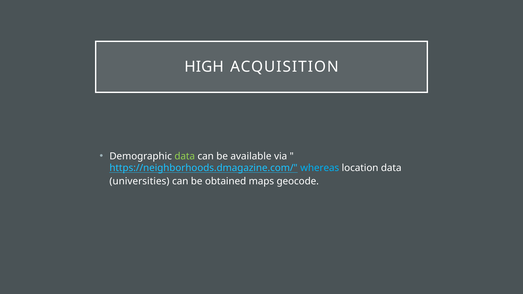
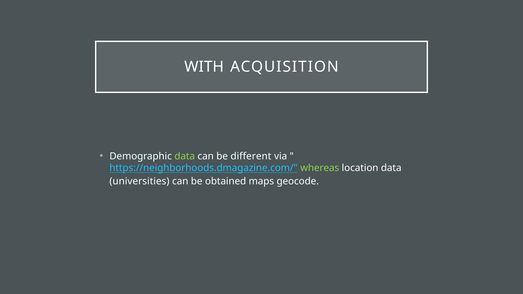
HIGH: HIGH -> WITH
available: available -> different
whereas colour: light blue -> light green
